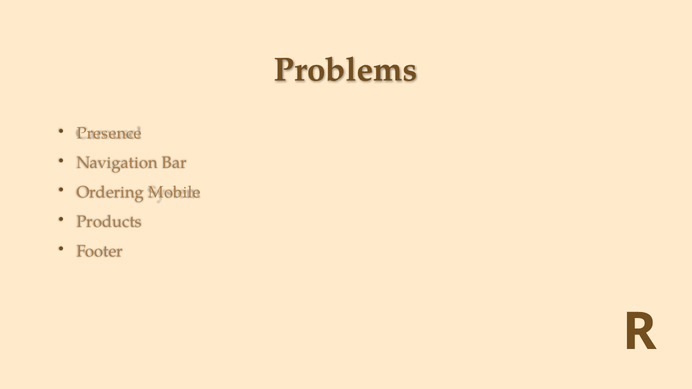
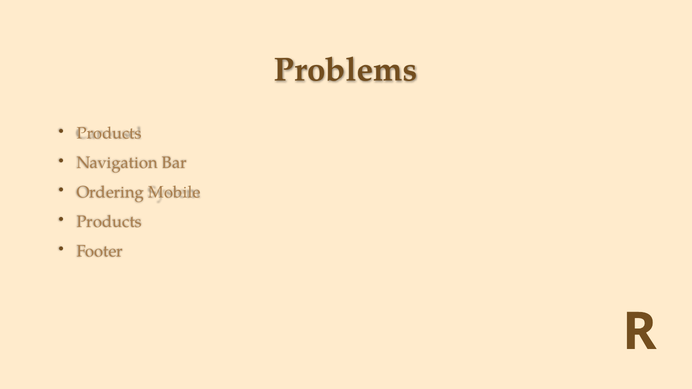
Presence at (109, 134): Presence -> Products
